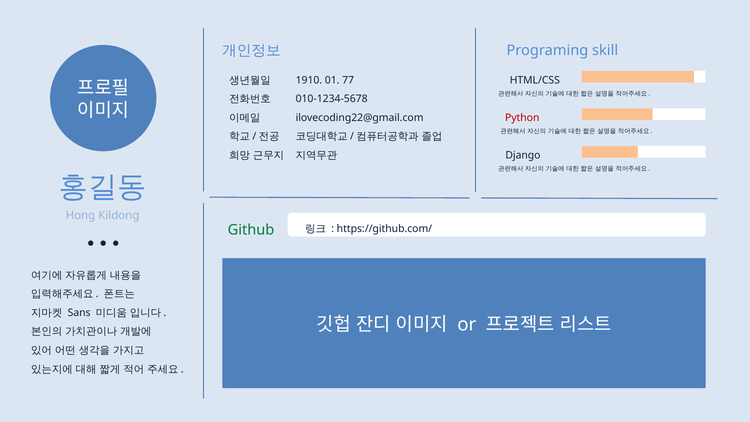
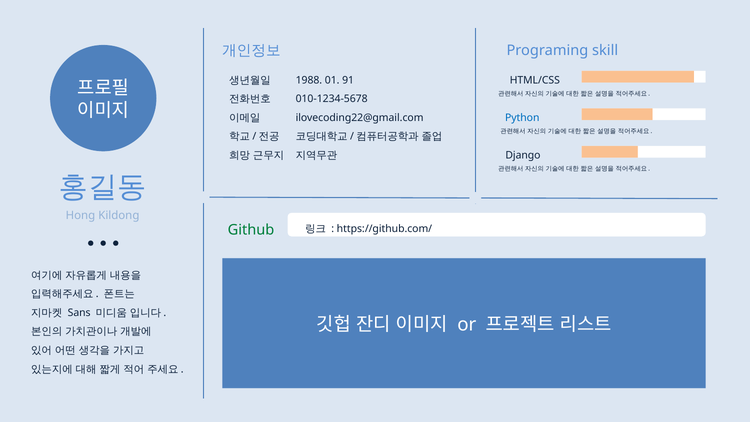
1910: 1910 -> 1988
77: 77 -> 91
Python colour: red -> blue
